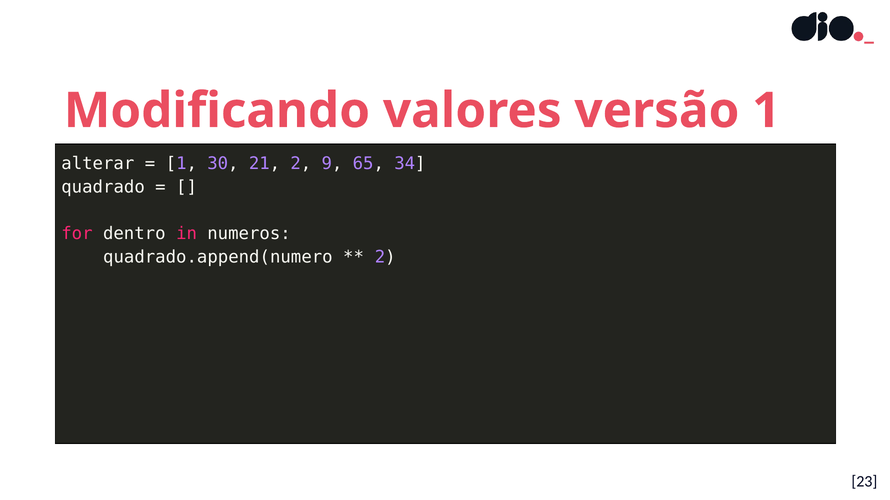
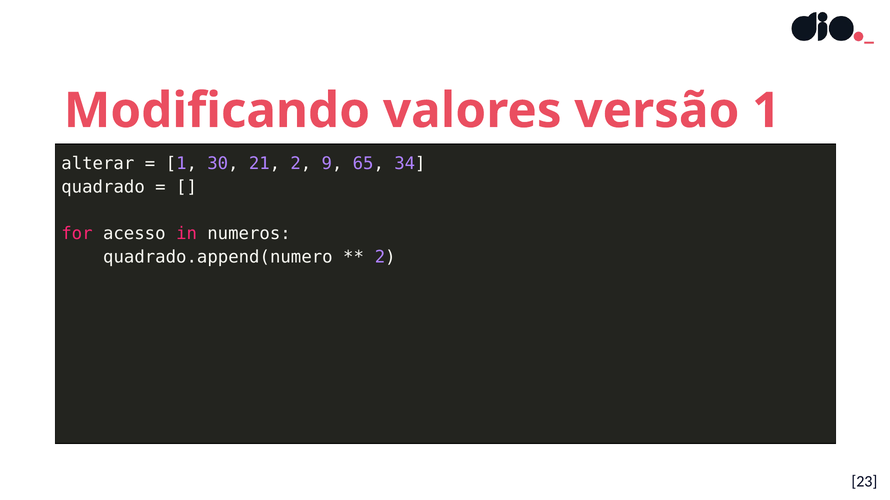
dentro: dentro -> acesso
